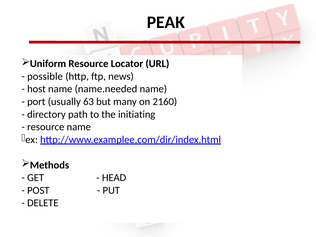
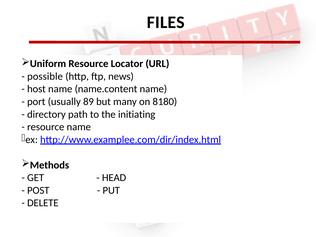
PEAK: PEAK -> FILES
name.needed: name.needed -> name.content
63: 63 -> 89
2160: 2160 -> 8180
